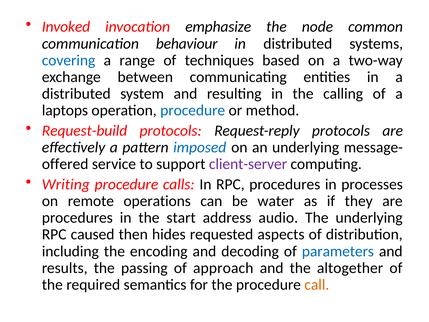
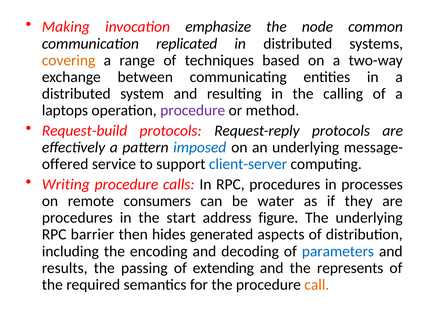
Invoked: Invoked -> Making
behaviour: behaviour -> replicated
covering colour: blue -> orange
procedure at (193, 110) colour: blue -> purple
client-server colour: purple -> blue
operations: operations -> consumers
audio: audio -> figure
caused: caused -> barrier
requested: requested -> generated
approach: approach -> extending
altogether: altogether -> represents
